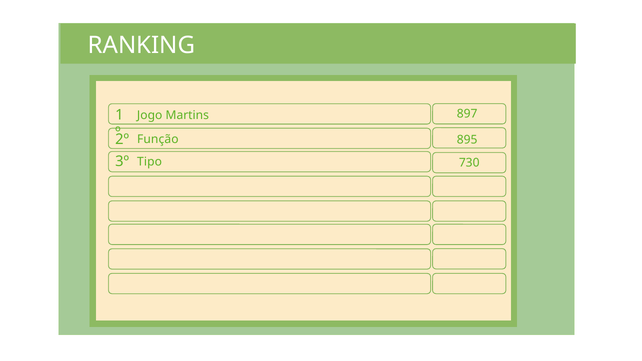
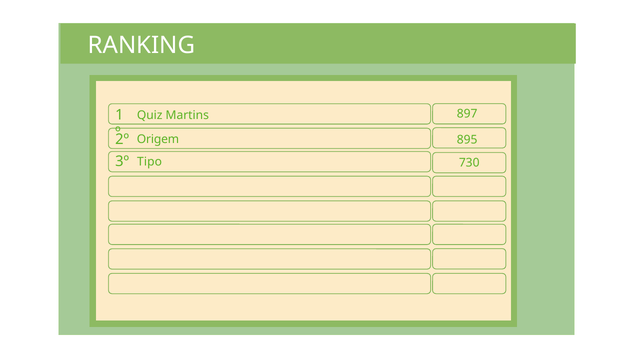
Jogo: Jogo -> Quiz
Função: Função -> Origem
